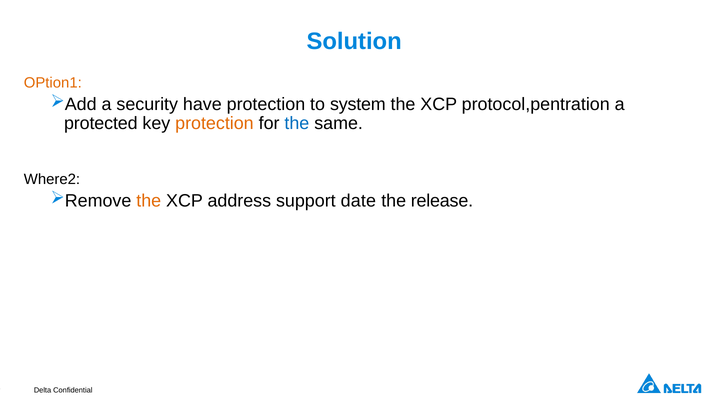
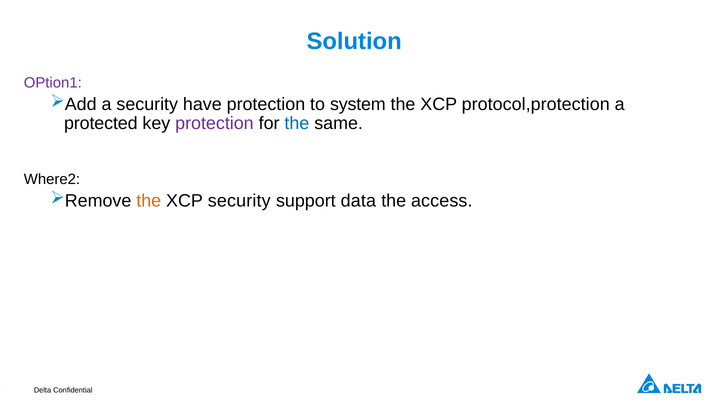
OPtion1 colour: orange -> purple
protocol,pentration: protocol,pentration -> protocol,protection
protection at (214, 124) colour: orange -> purple
XCP address: address -> security
date: date -> data
release: release -> access
